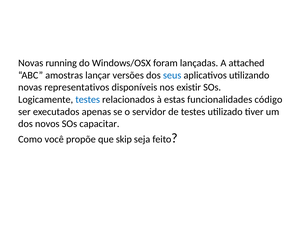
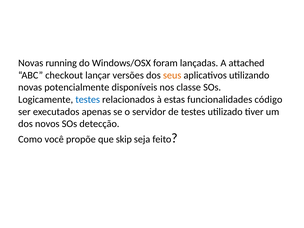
amostras: amostras -> checkout
seus colour: blue -> orange
representativos: representativos -> potencialmente
existir: existir -> classe
capacitar: capacitar -> detecção
